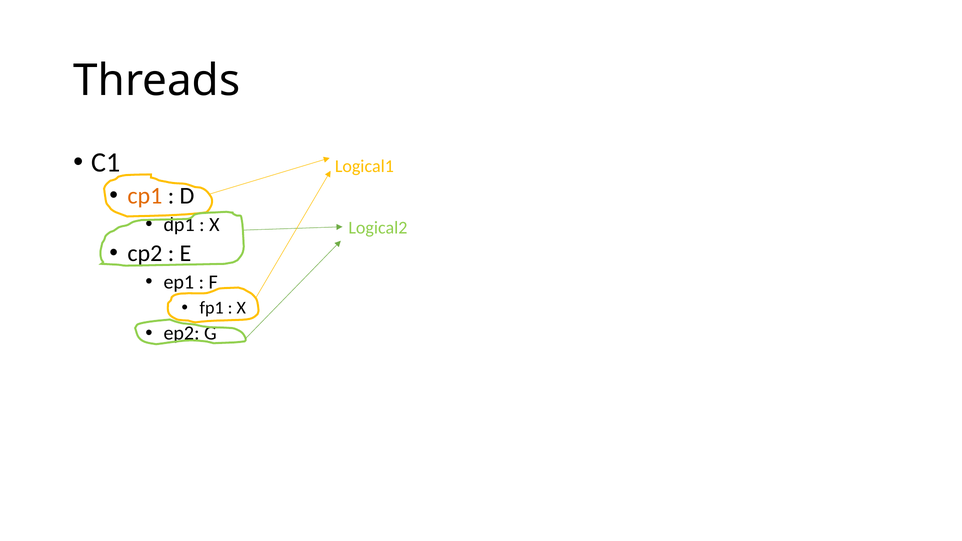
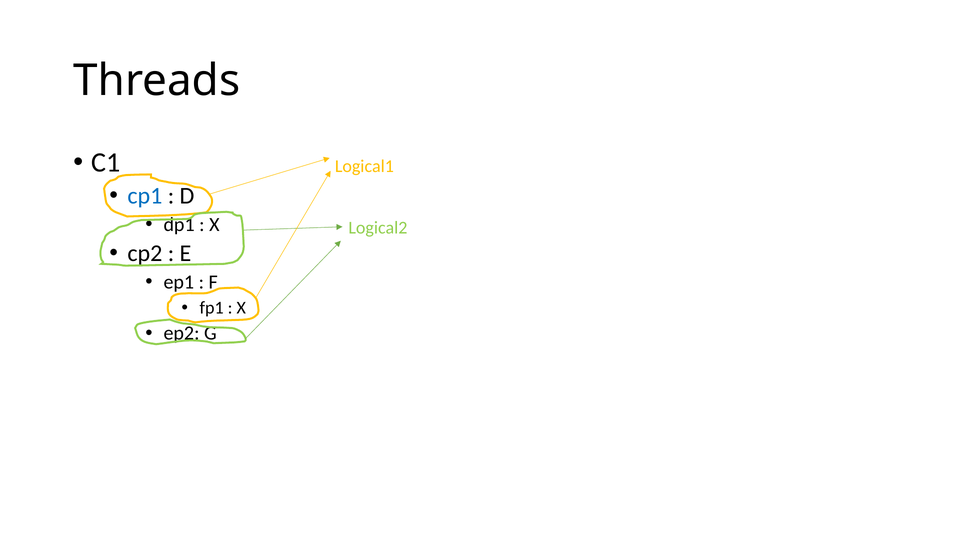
cp1 colour: orange -> blue
